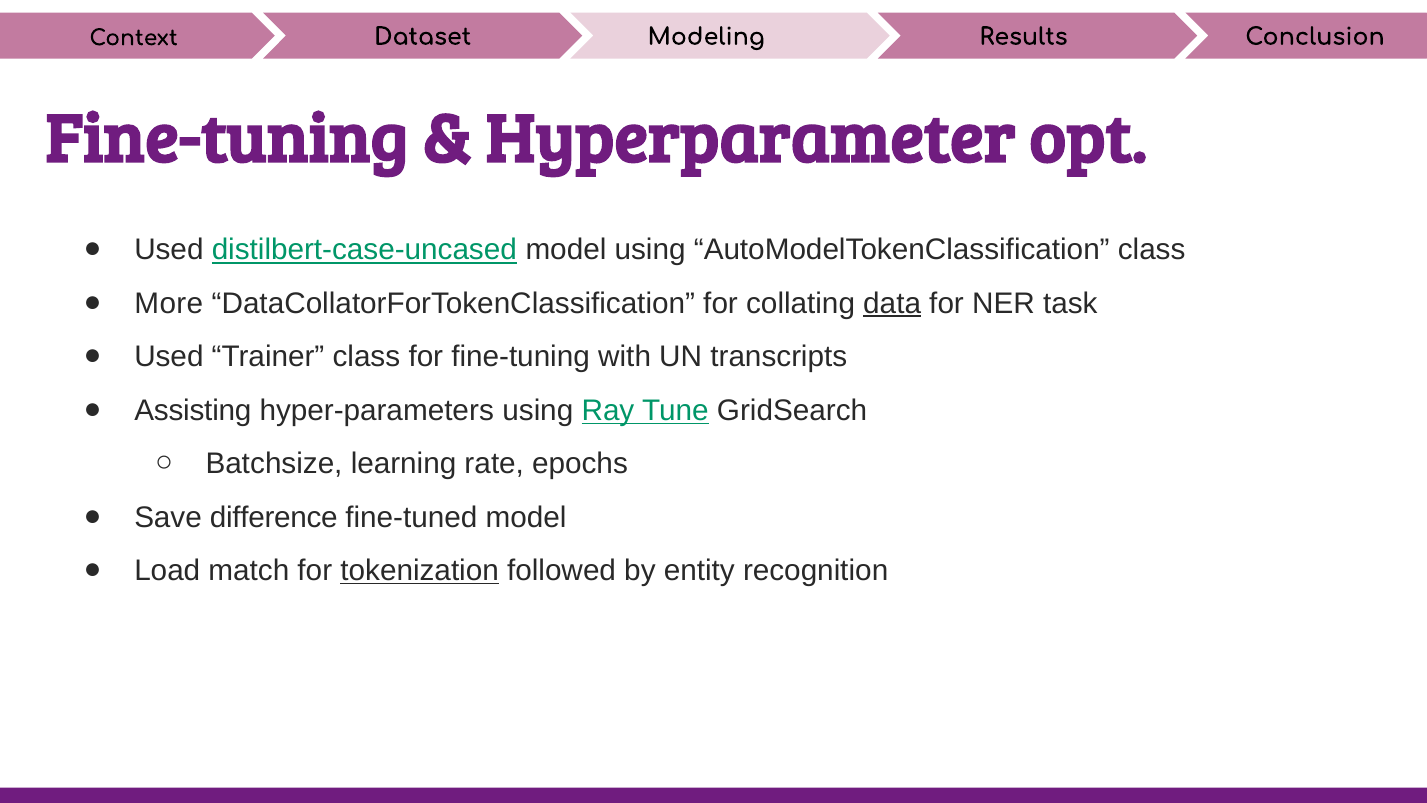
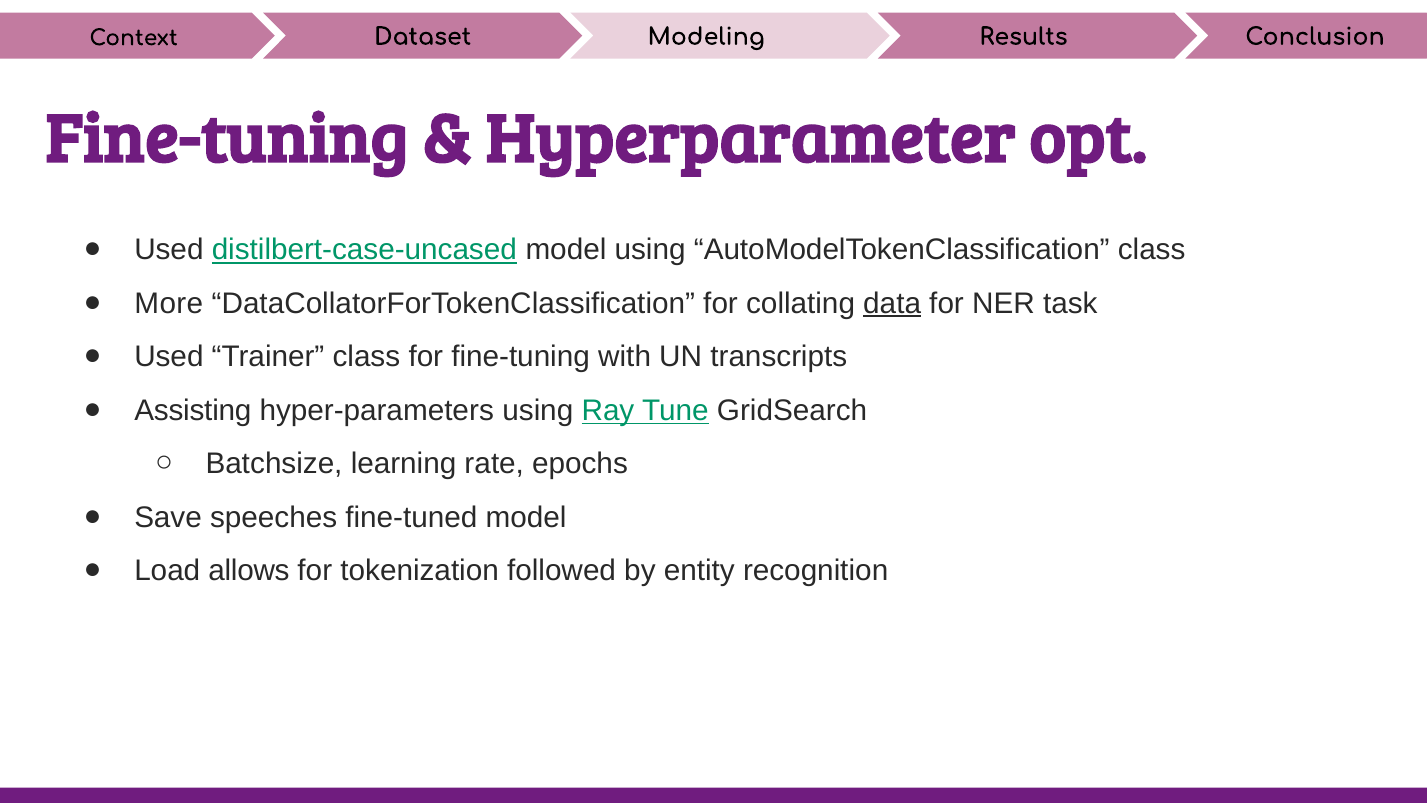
difference: difference -> speeches
match: match -> allows
tokenization underline: present -> none
